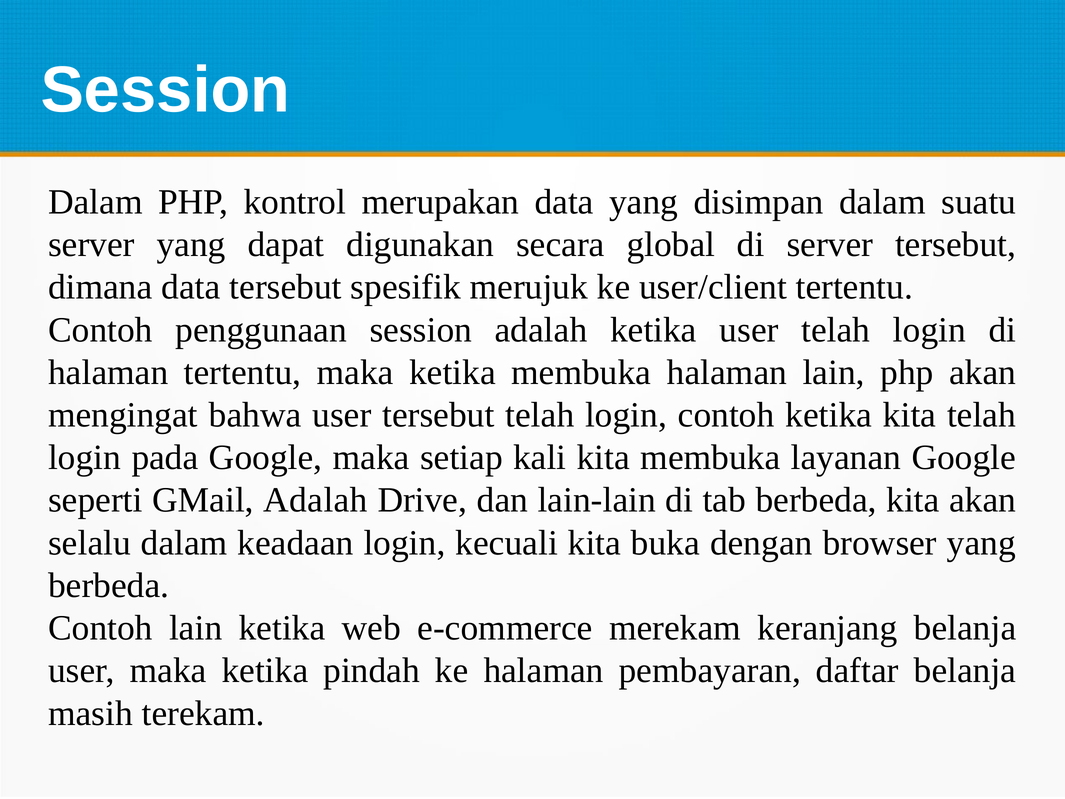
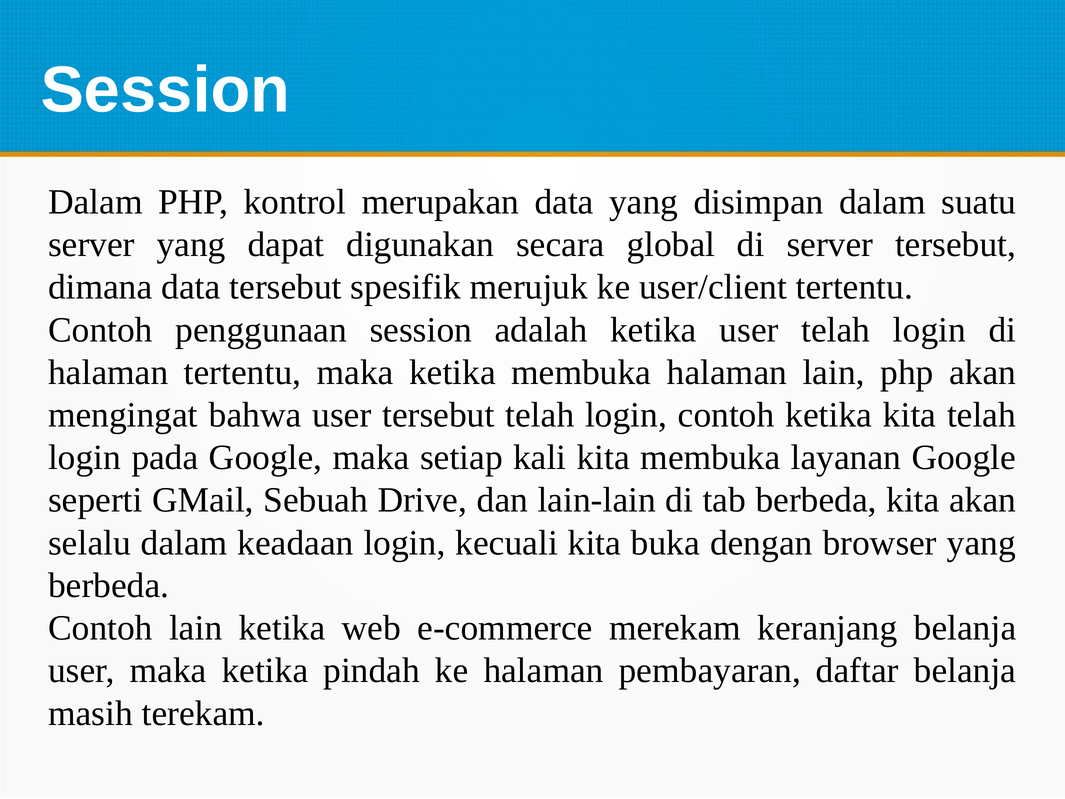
GMail Adalah: Adalah -> Sebuah
